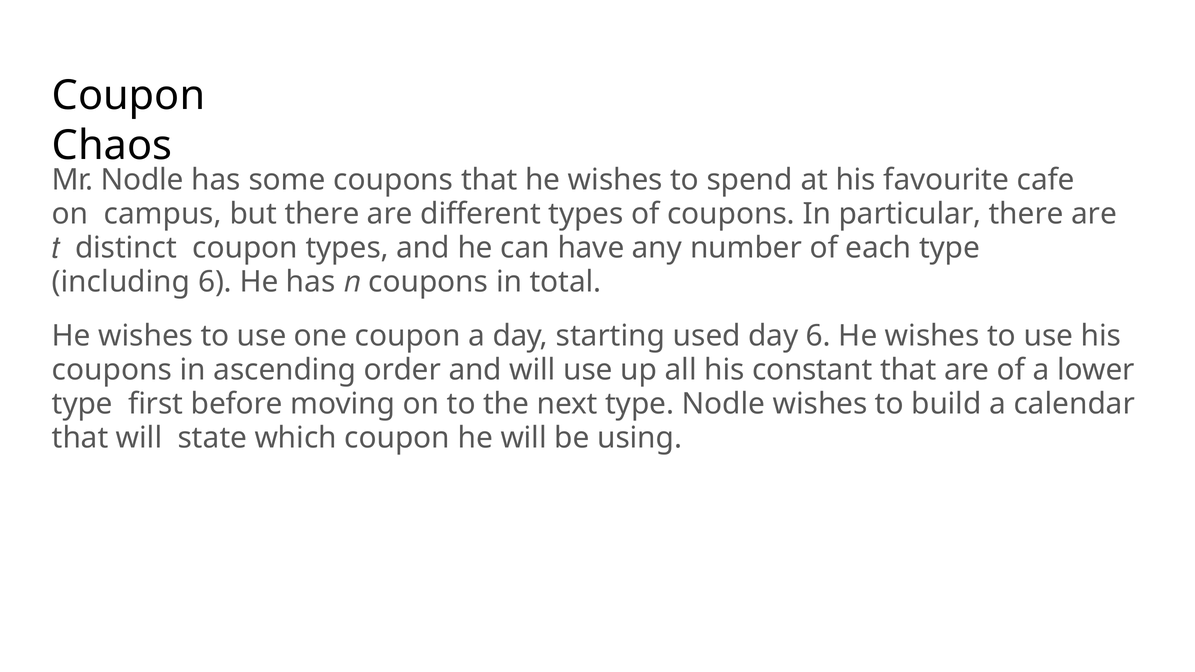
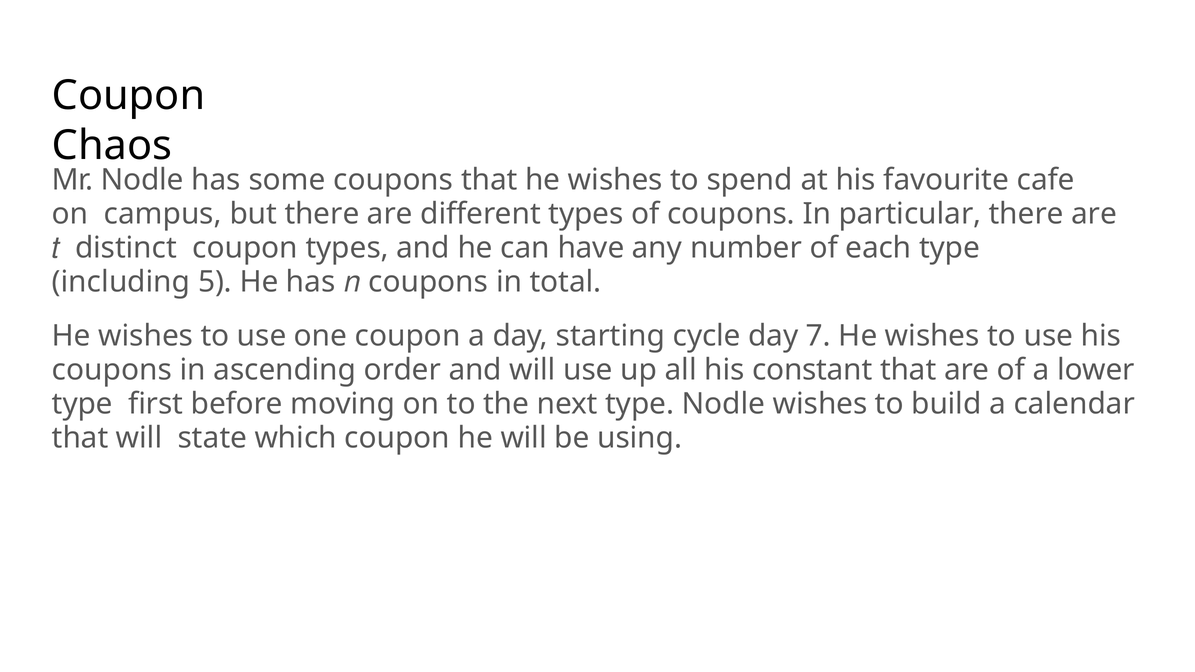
including 6: 6 -> 5
used: used -> cycle
day 6: 6 -> 7
